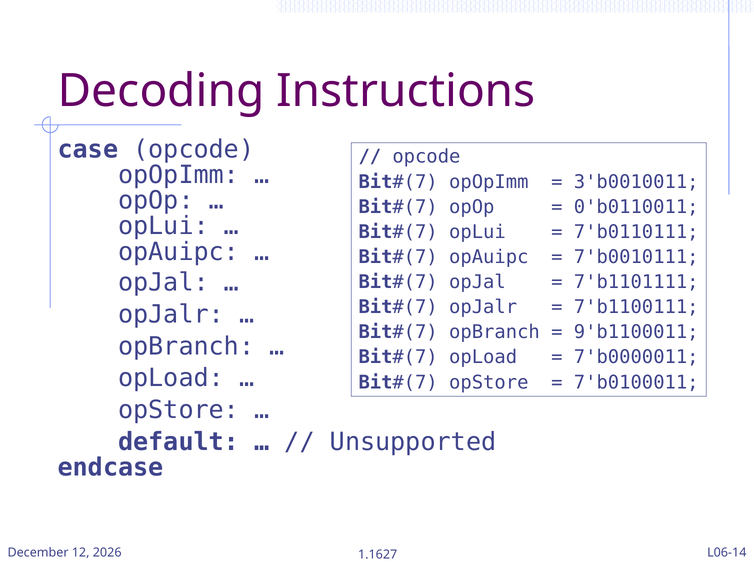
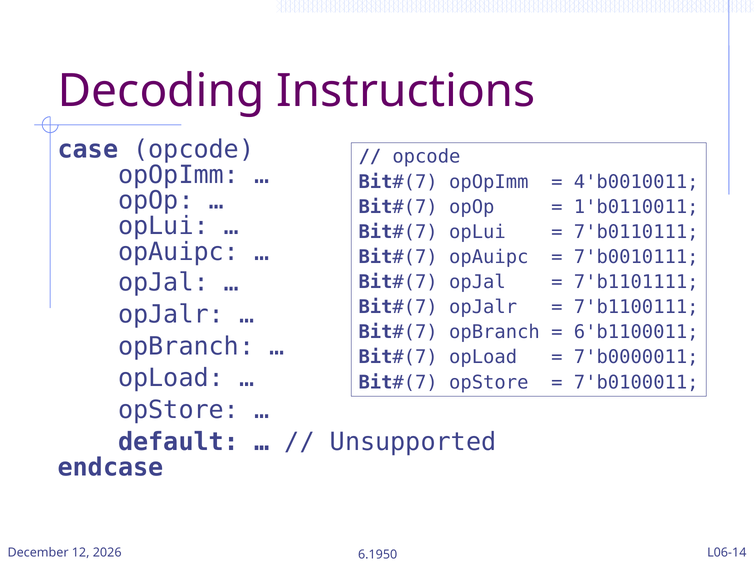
3'b0010011: 3'b0010011 -> 4'b0010011
0'b0110011: 0'b0110011 -> 1'b0110011
9'b1100011: 9'b1100011 -> 6'b1100011
1.1627: 1.1627 -> 6.1950
